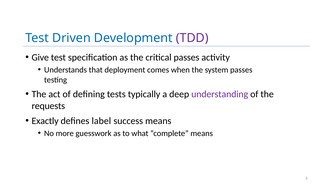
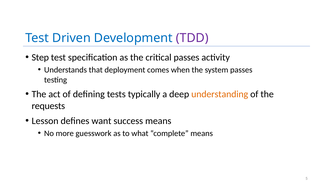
Give: Give -> Step
understanding colour: purple -> orange
Exactly: Exactly -> Lesson
label: label -> want
